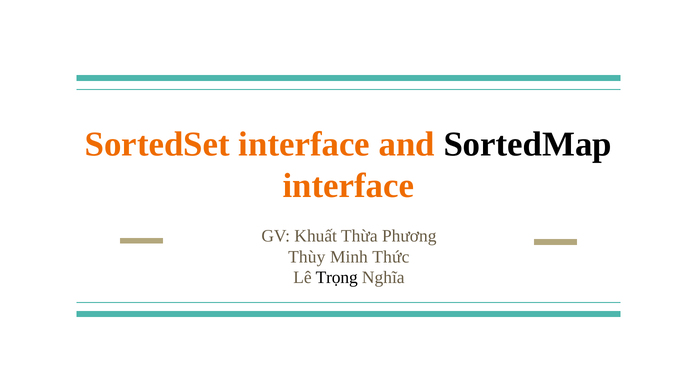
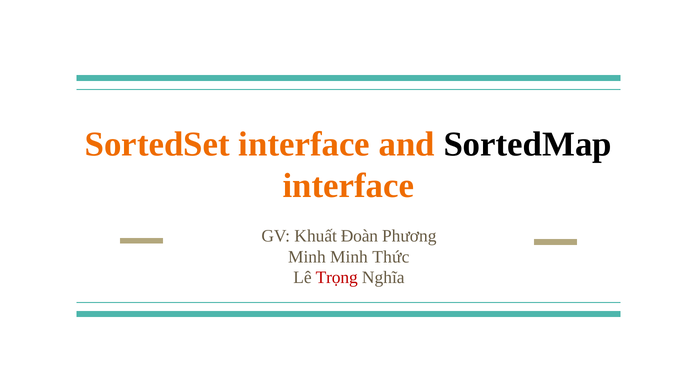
Thừa: Thừa -> Đoàn
Thùy at (307, 257): Thùy -> Minh
Trọng colour: black -> red
